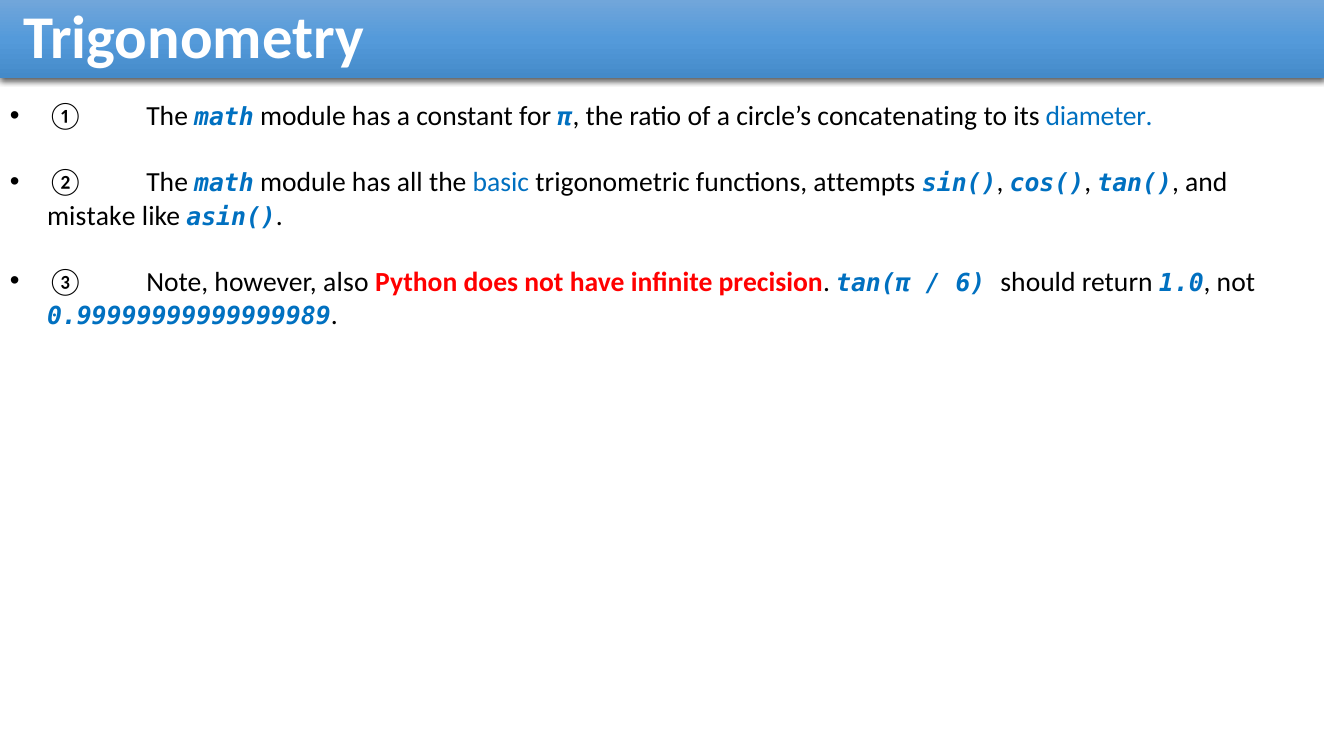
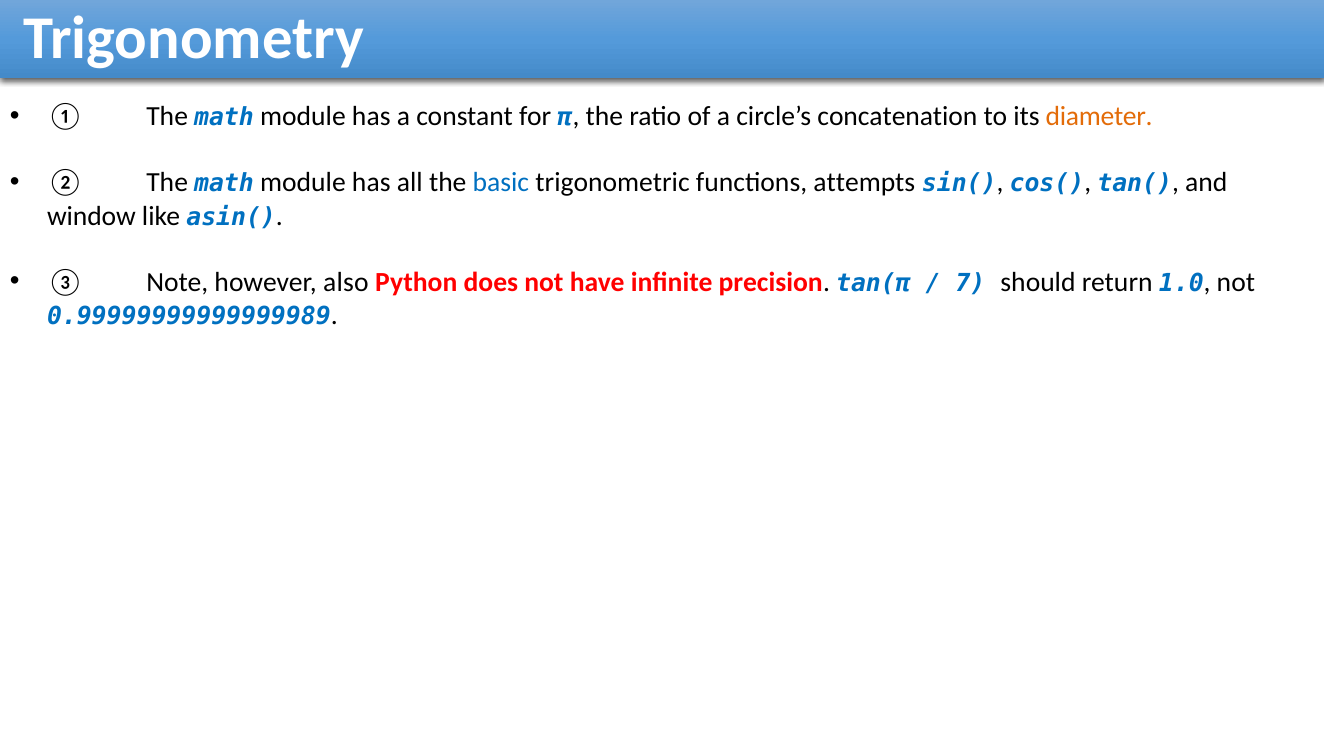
concatenating: concatenating -> concatenation
diameter colour: blue -> orange
mistake: mistake -> window
6: 6 -> 7
